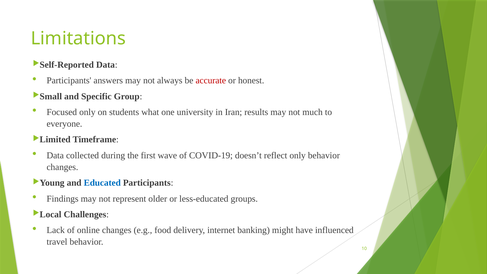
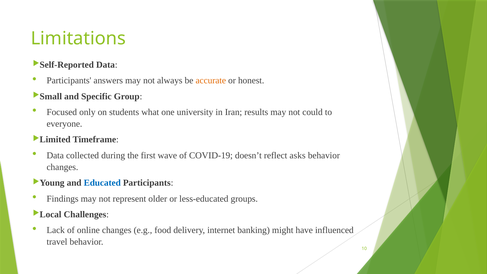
accurate colour: red -> orange
much: much -> could
reflect only: only -> asks
